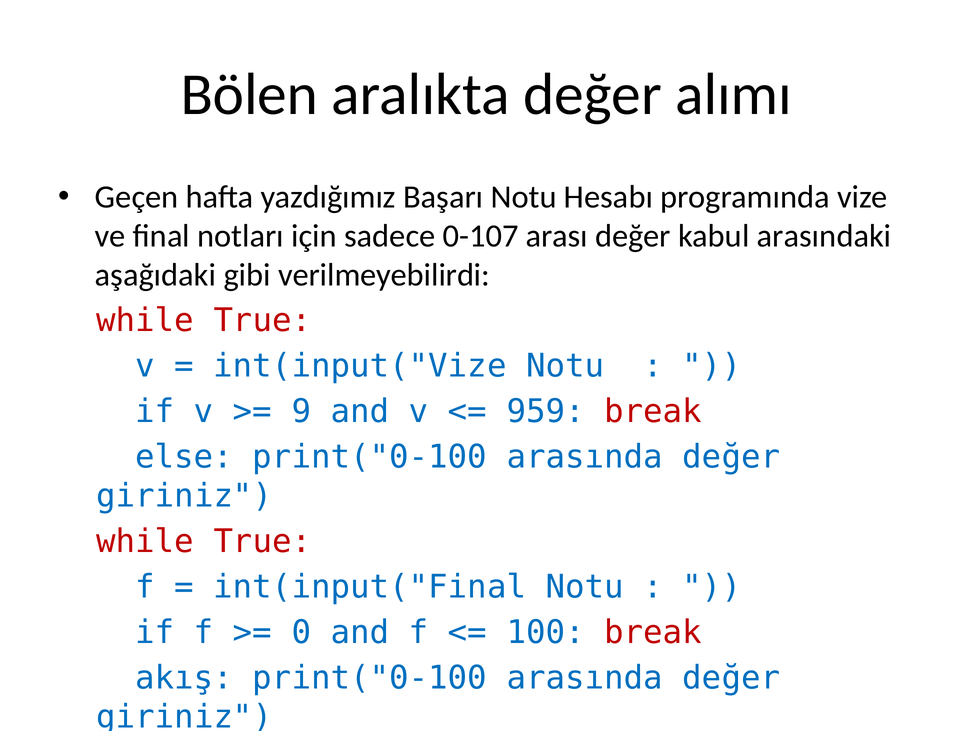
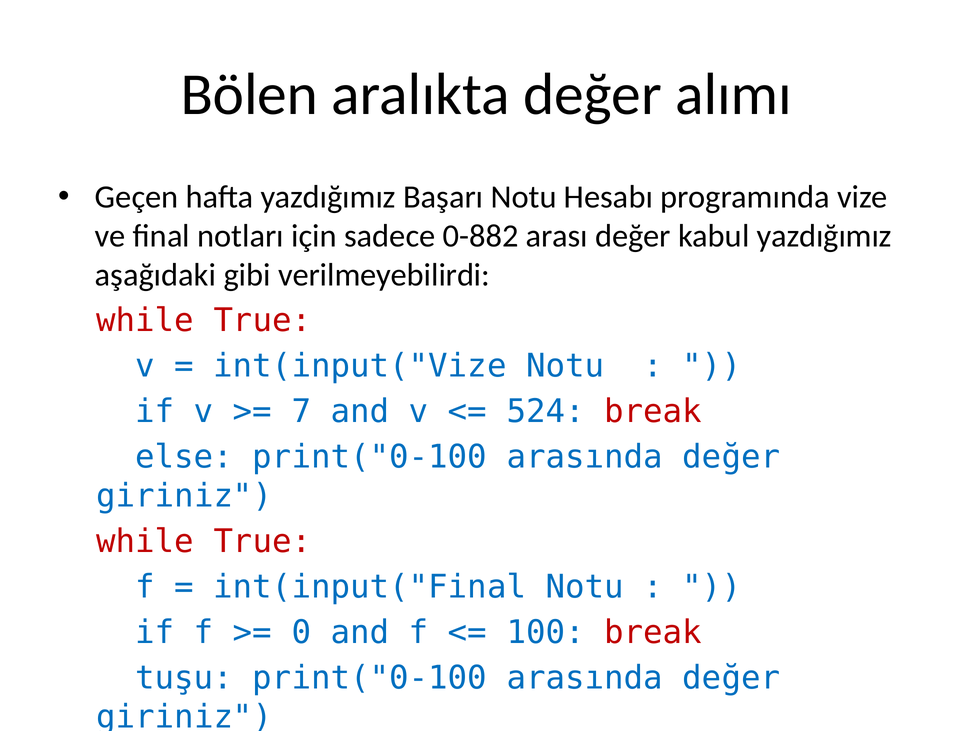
0-107: 0-107 -> 0-882
kabul arasındaki: arasındaki -> yazdığımız
9: 9 -> 7
959: 959 -> 524
akış: akış -> tuşu
